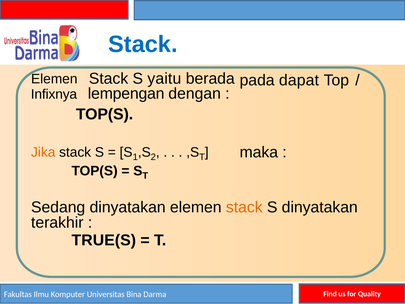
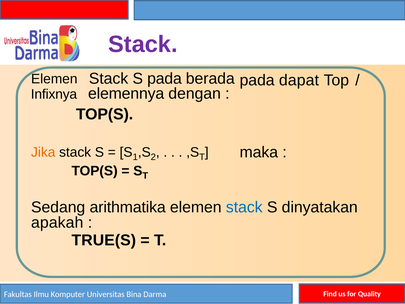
Stack at (143, 44) colour: blue -> purple
S yaitu: yaitu -> pada
lempengan: lempengan -> elemennya
Sedang dinyatakan: dinyatakan -> arithmatika
stack at (244, 207) colour: orange -> blue
terakhir: terakhir -> apakah
